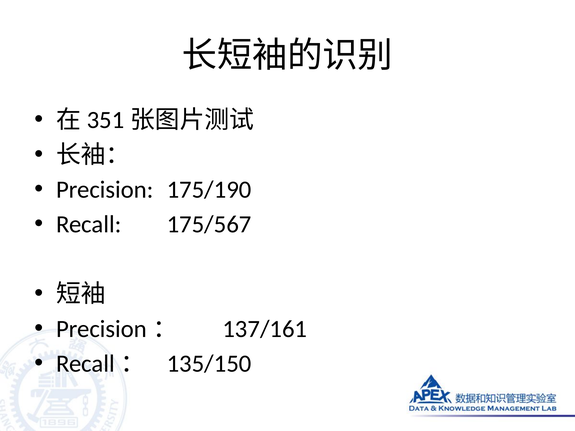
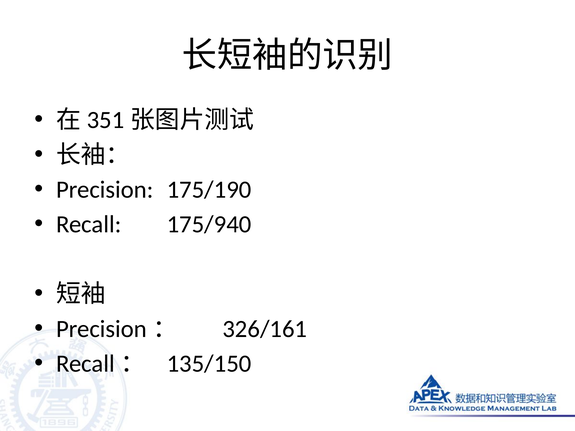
175/567: 175/567 -> 175/940
137/161: 137/161 -> 326/161
